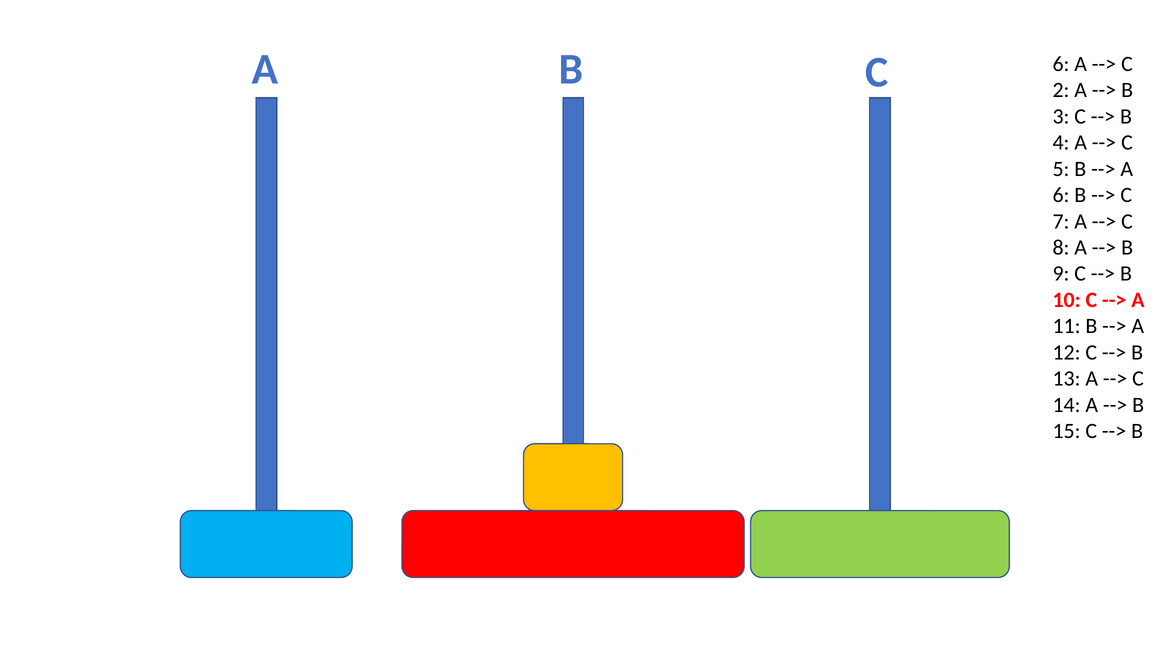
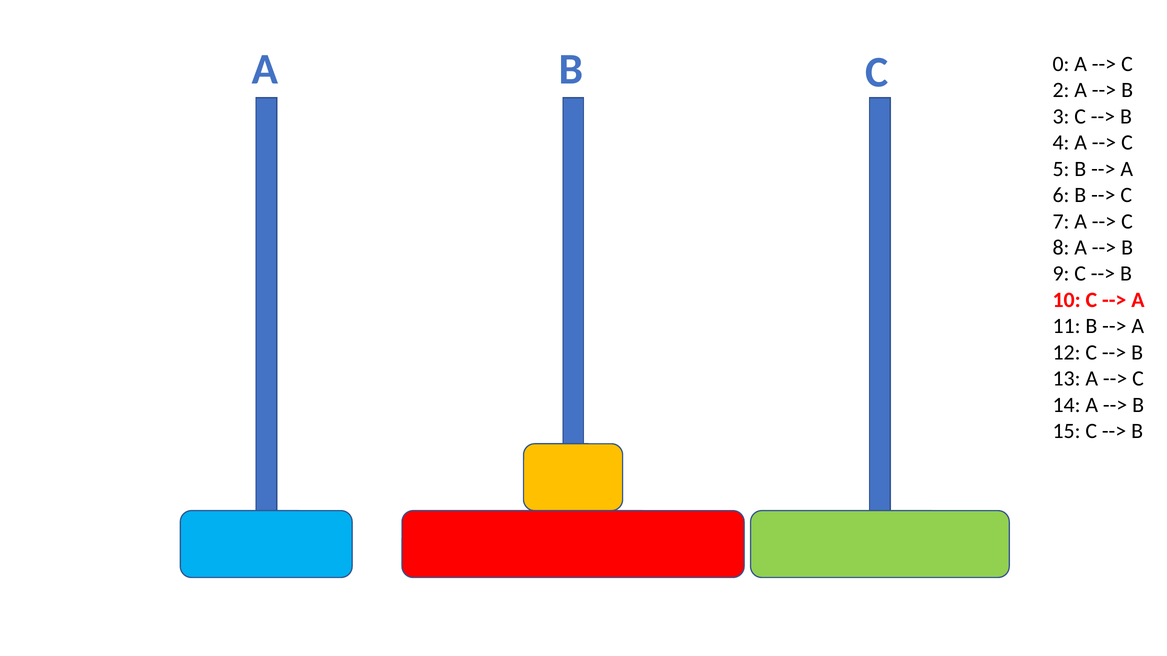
C 6: 6 -> 0
